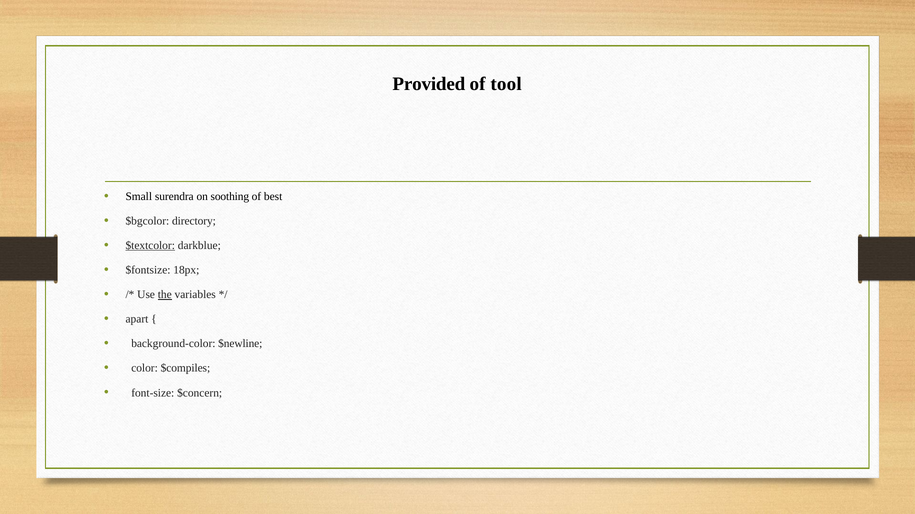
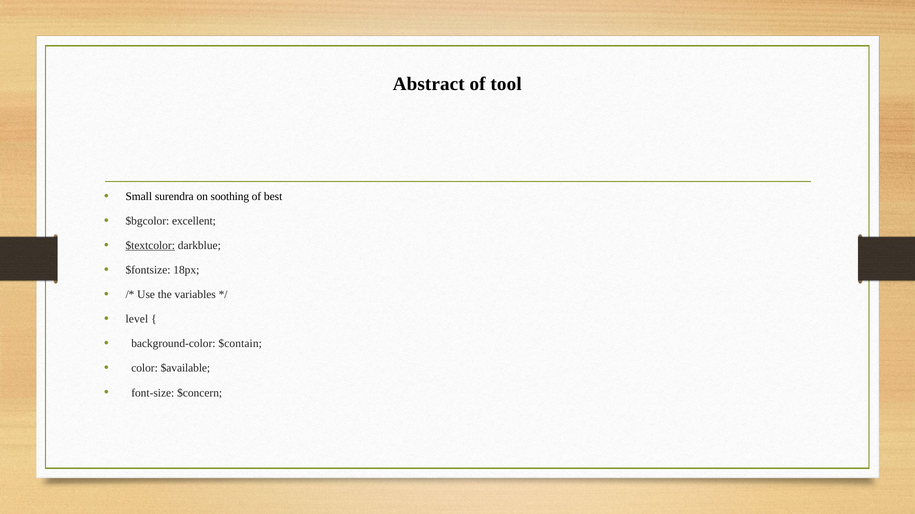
Provided: Provided -> Abstract
directory: directory -> excellent
the underline: present -> none
apart: apart -> level
$newline: $newline -> $contain
$compiles: $compiles -> $available
